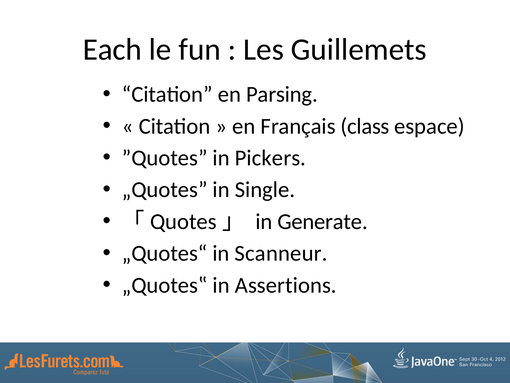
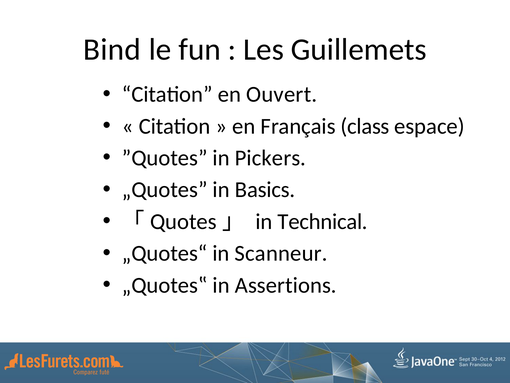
Each: Each -> Bind
Parsing: Parsing -> Ouvert
Single: Single -> Basics
Generate: Generate -> Technical
